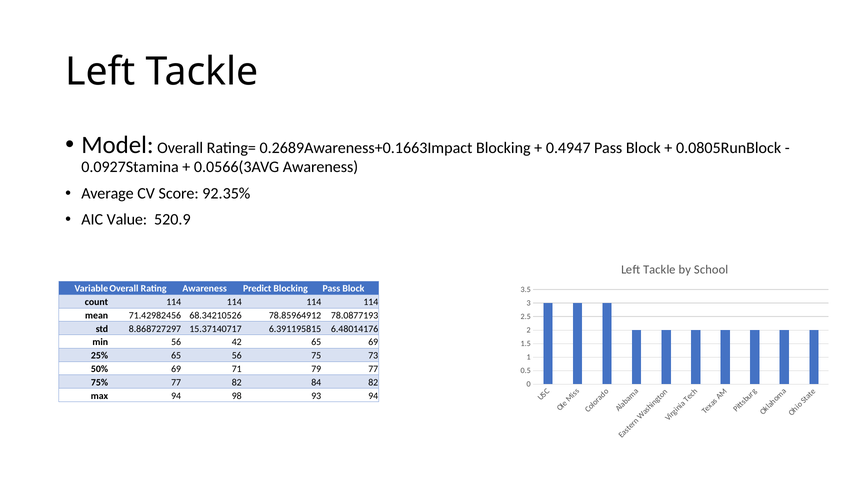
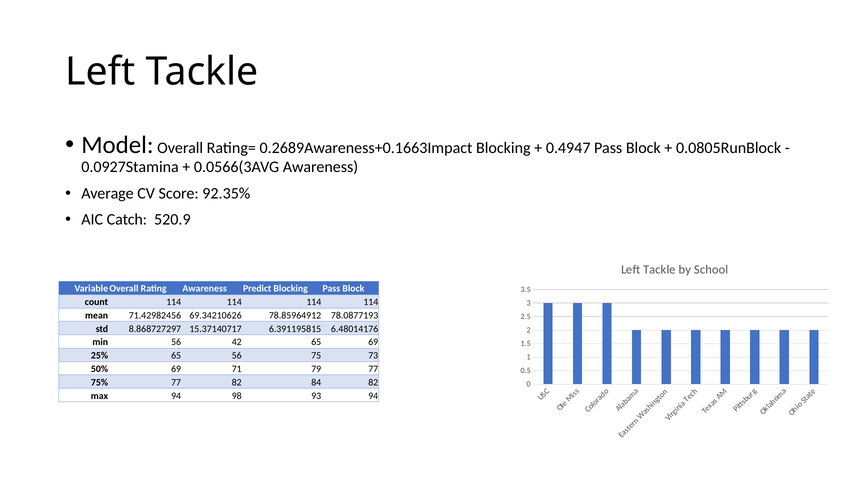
Value: Value -> Catch
68.34210526: 68.34210526 -> 69.34210626
